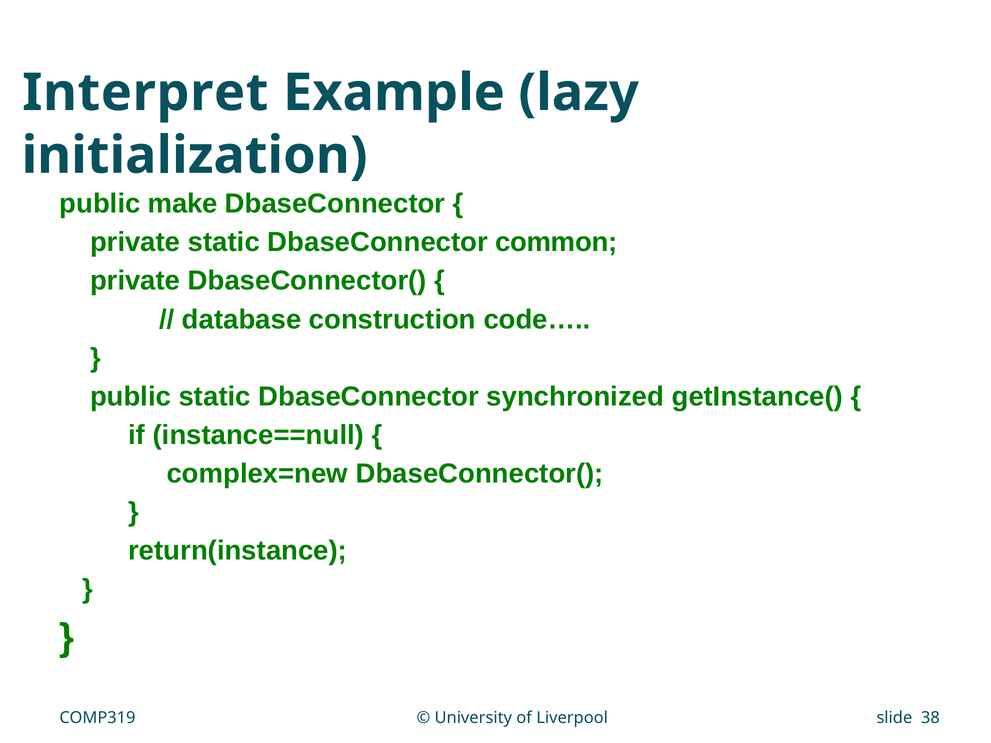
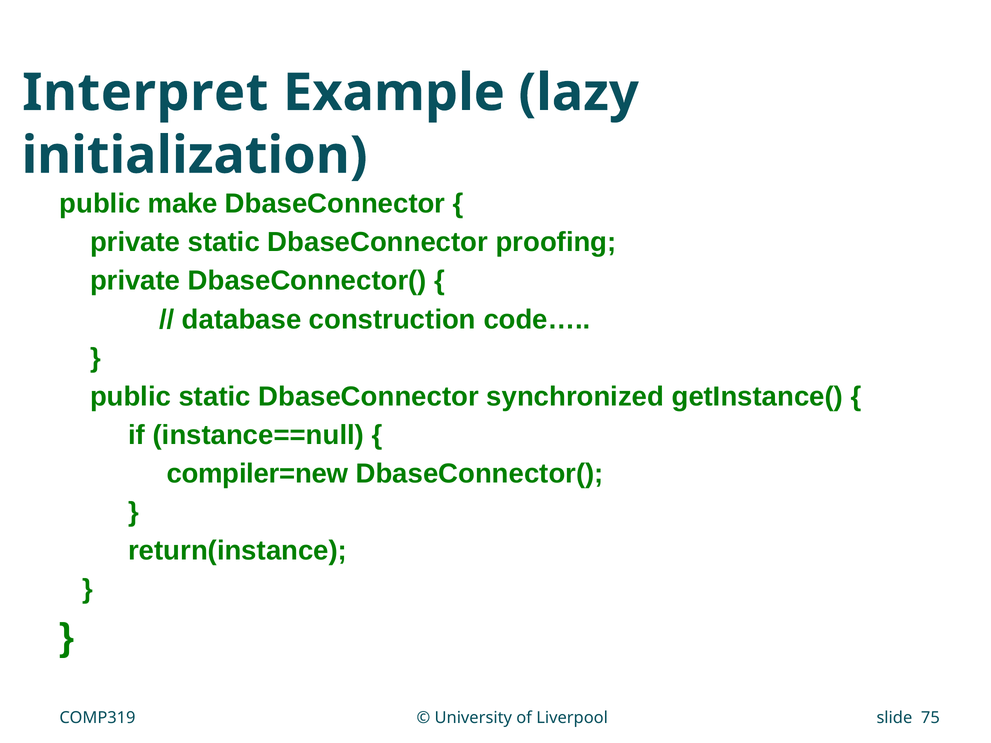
common: common -> proofing
complex=new: complex=new -> compiler=new
38: 38 -> 75
